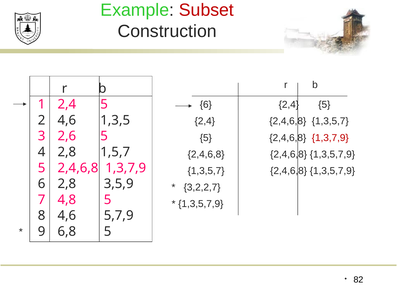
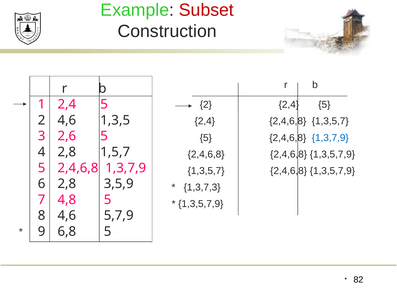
6 at (206, 105): 6 -> 2
1,3,7,9 at (330, 138) colour: red -> blue
3,2,2,7: 3,2,2,7 -> 1,3,7,3
